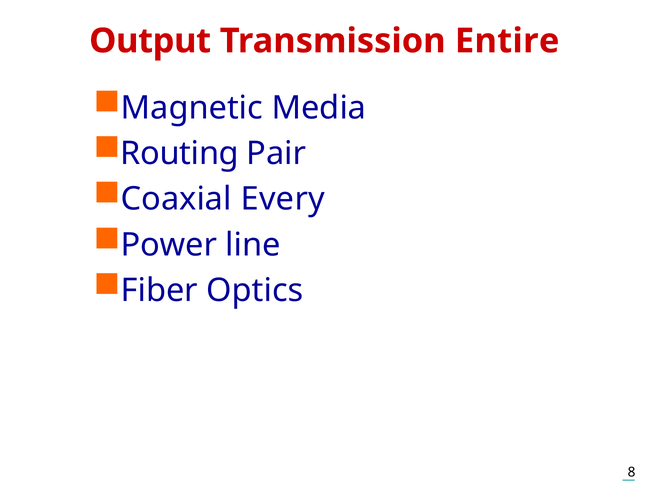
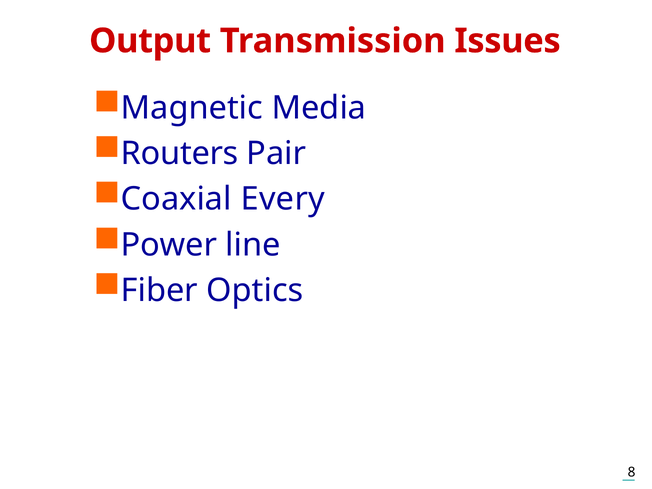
Entire: Entire -> Issues
Routing: Routing -> Routers
